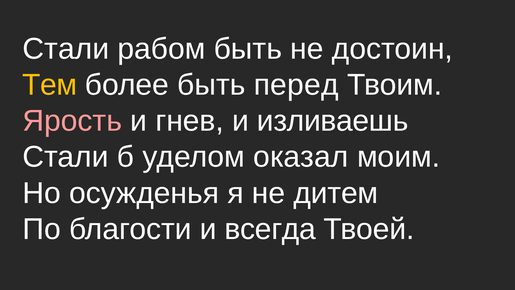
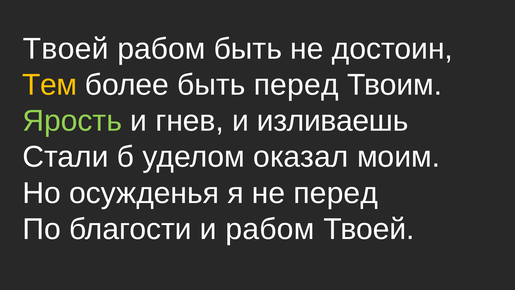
Стали at (66, 49): Стали -> Твоей
Ярость colour: pink -> light green
не дитем: дитем -> перед
и всегда: всегда -> рабом
